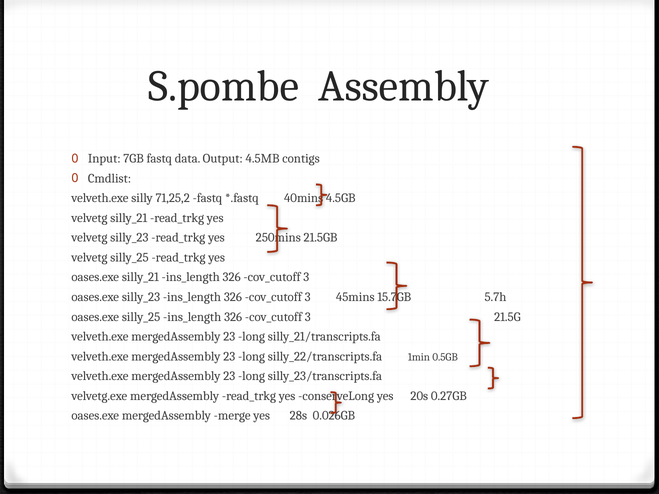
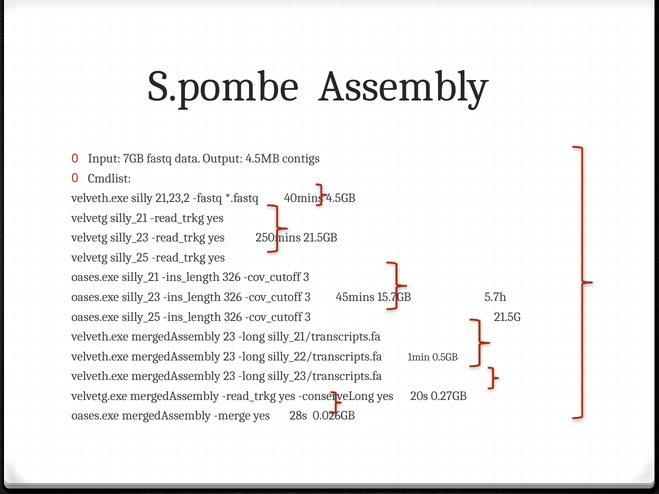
71,25,2: 71,25,2 -> 21,23,2
